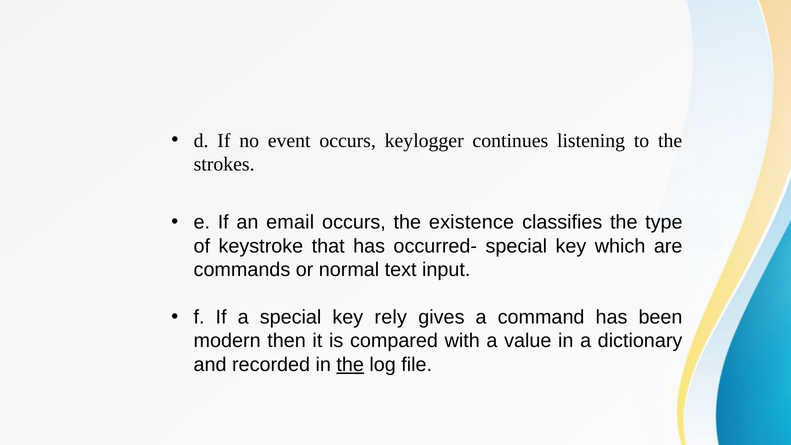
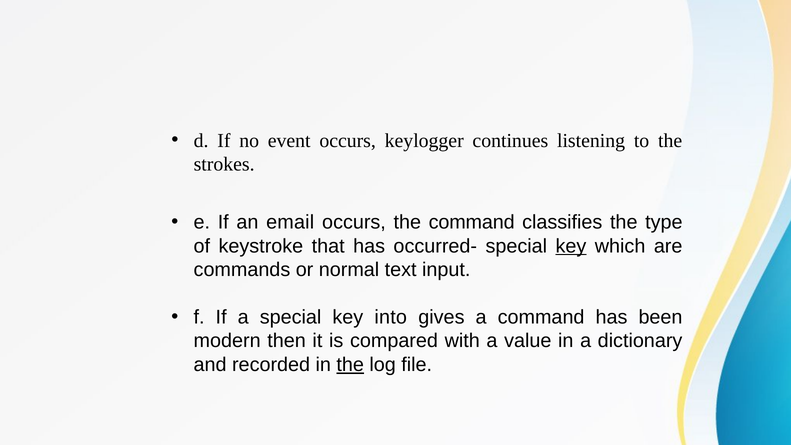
the existence: existence -> command
key at (571, 246) underline: none -> present
rely: rely -> into
